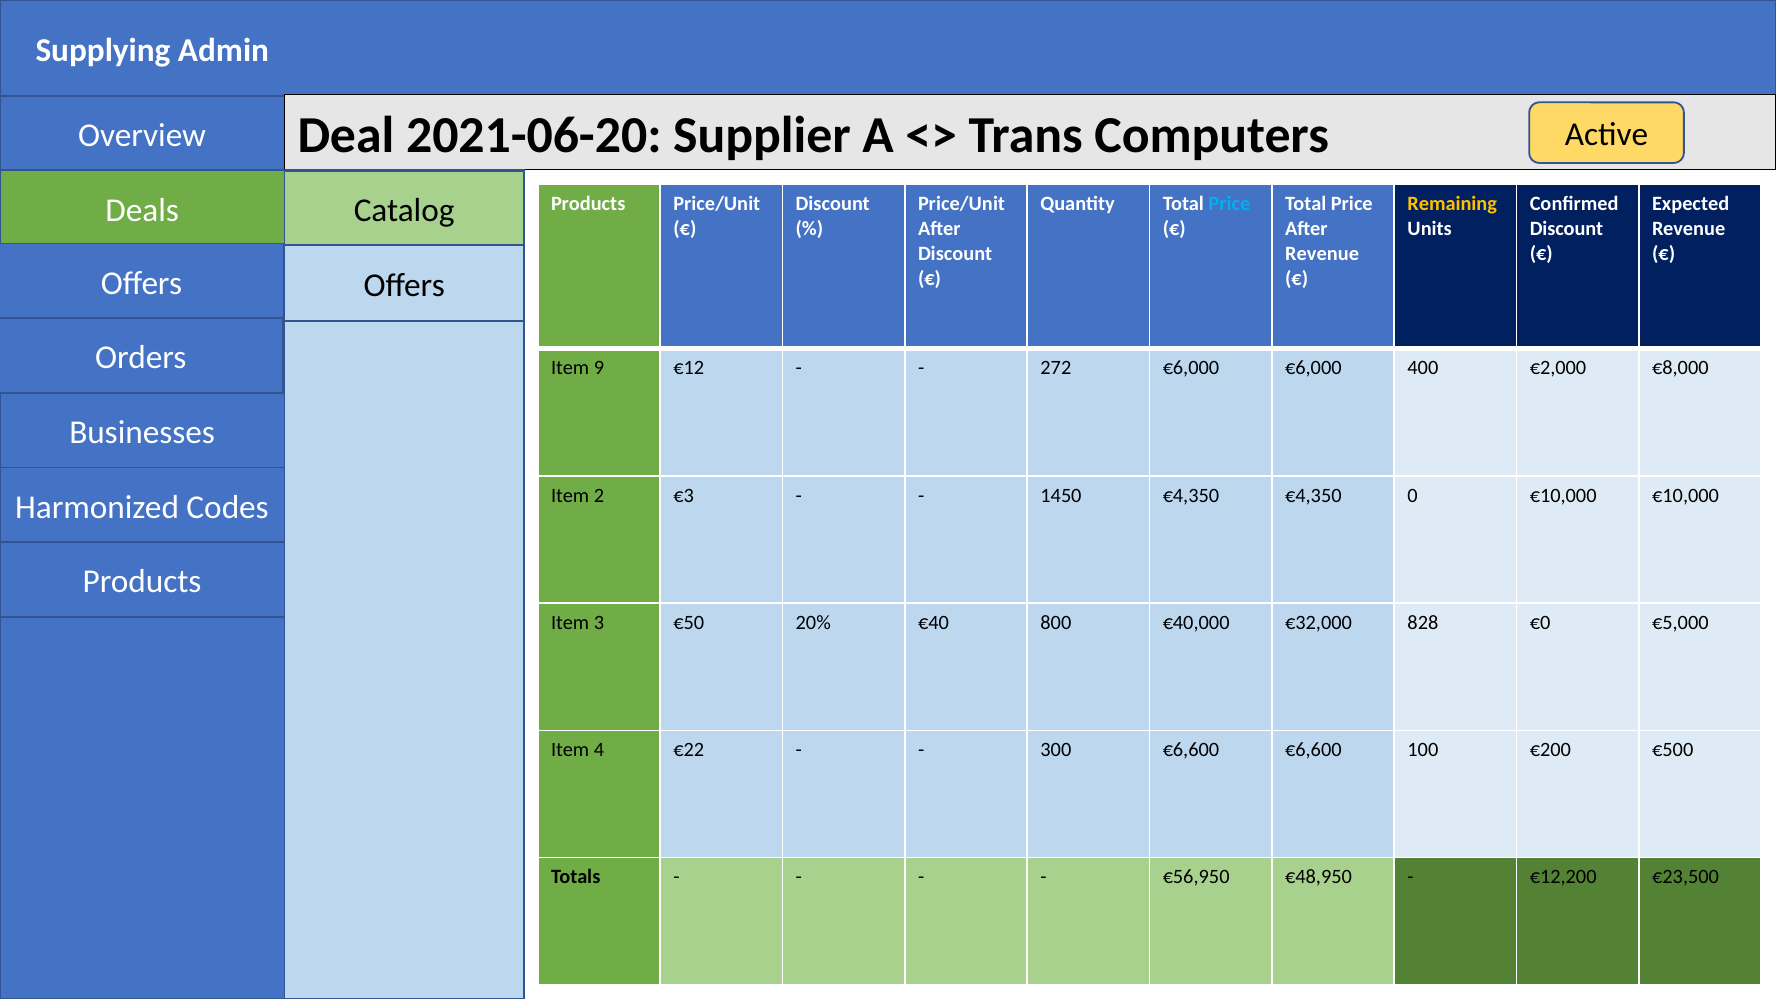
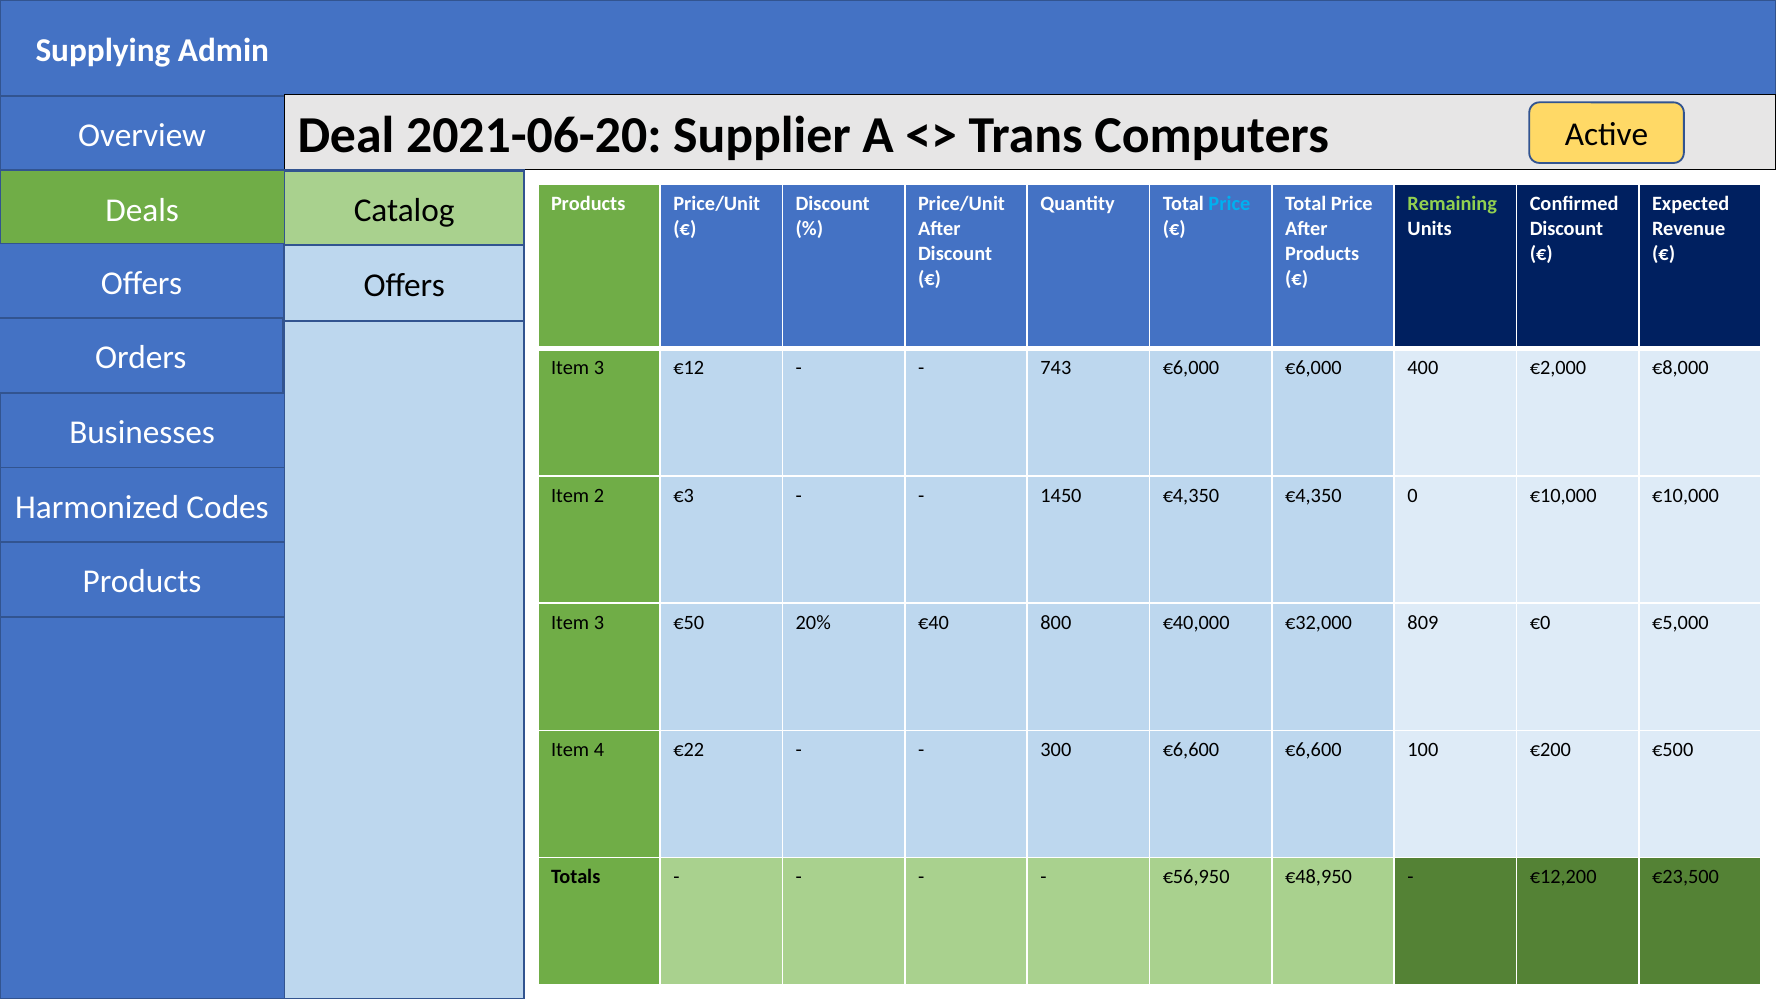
Remaining colour: yellow -> light green
Revenue at (1322, 254): Revenue -> Products
9 at (599, 368): 9 -> 3
272: 272 -> 743
828: 828 -> 809
